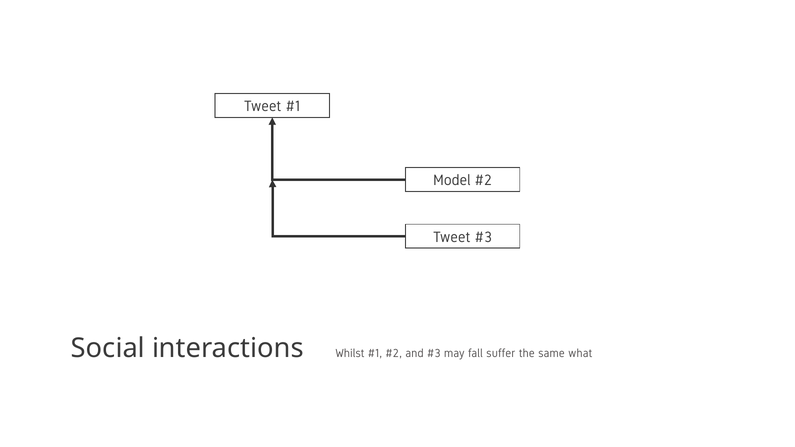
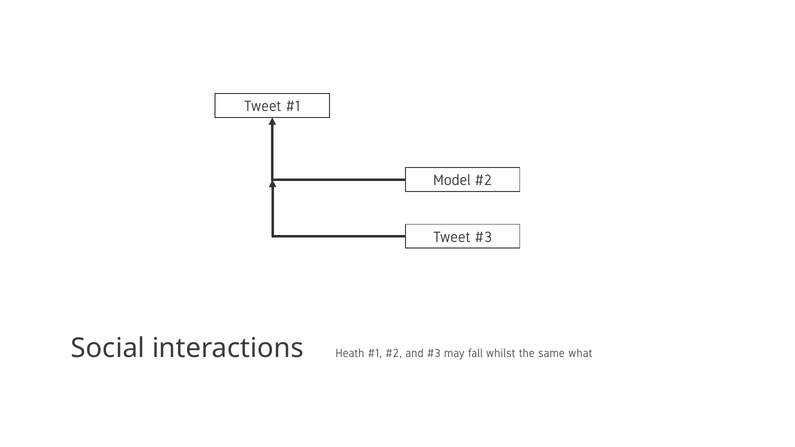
Whilst: Whilst -> Heath
suffer: suffer -> whilst
